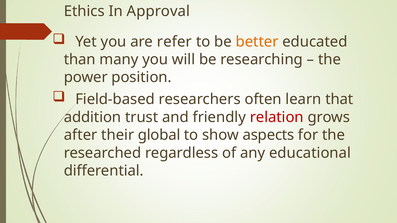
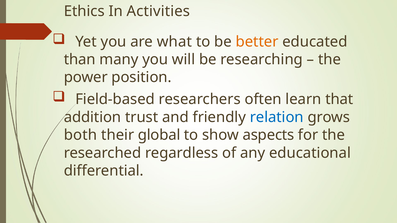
Approval: Approval -> Activities
refer: refer -> what
relation colour: red -> blue
after: after -> both
